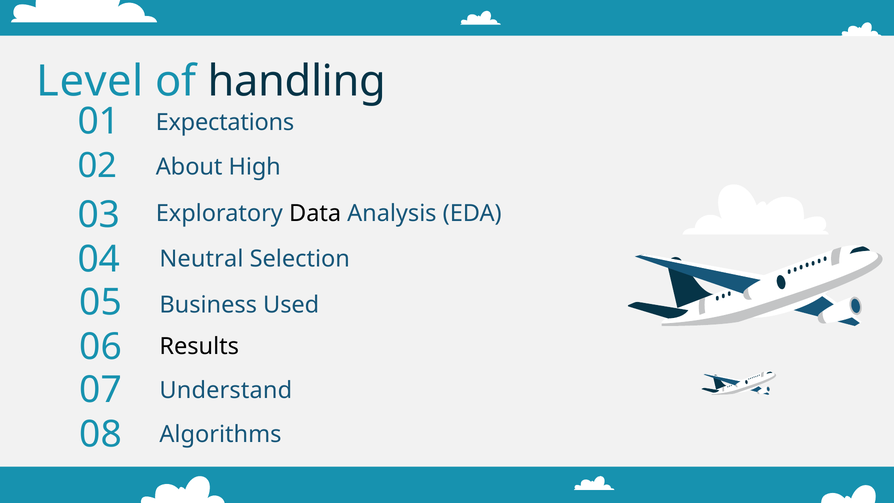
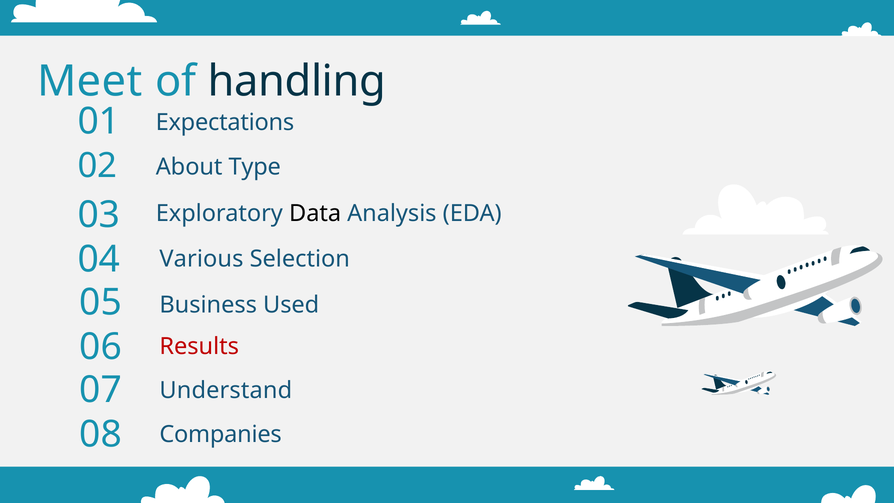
Level: Level -> Meet
High: High -> Type
Neutral: Neutral -> Various
Results colour: black -> red
Algorithms: Algorithms -> Companies
